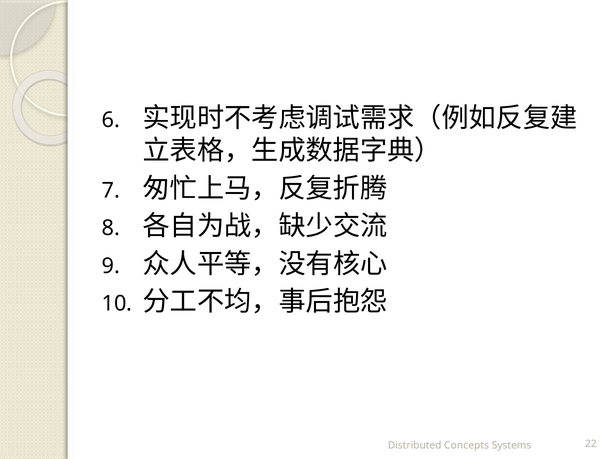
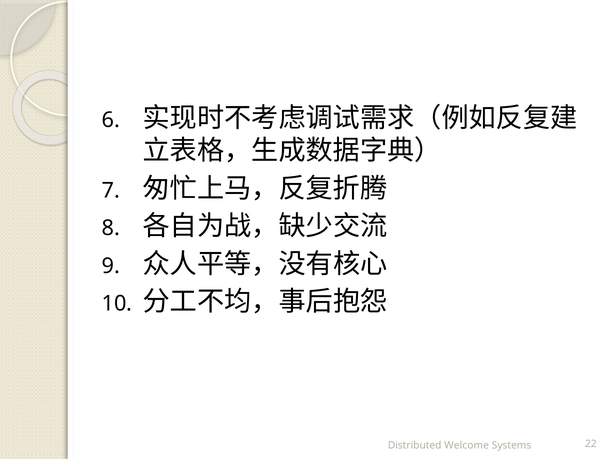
Concepts: Concepts -> Welcome
